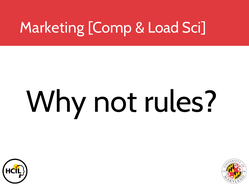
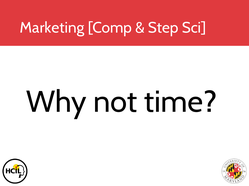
Load: Load -> Step
rules: rules -> time
